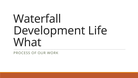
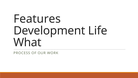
Waterfall: Waterfall -> Features
